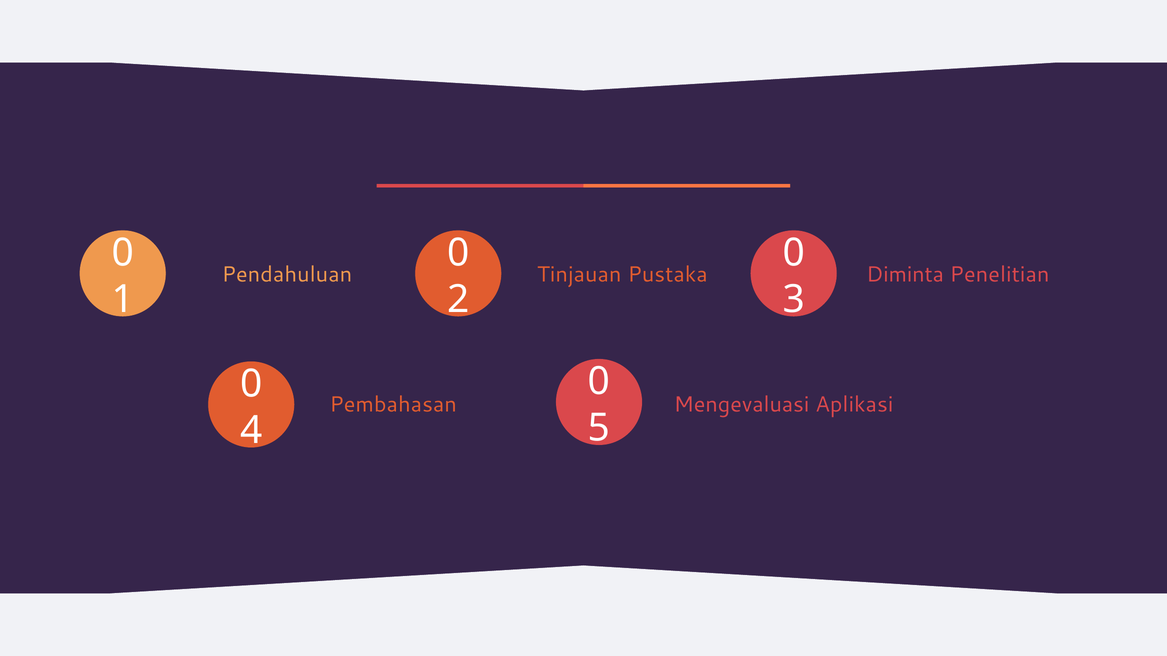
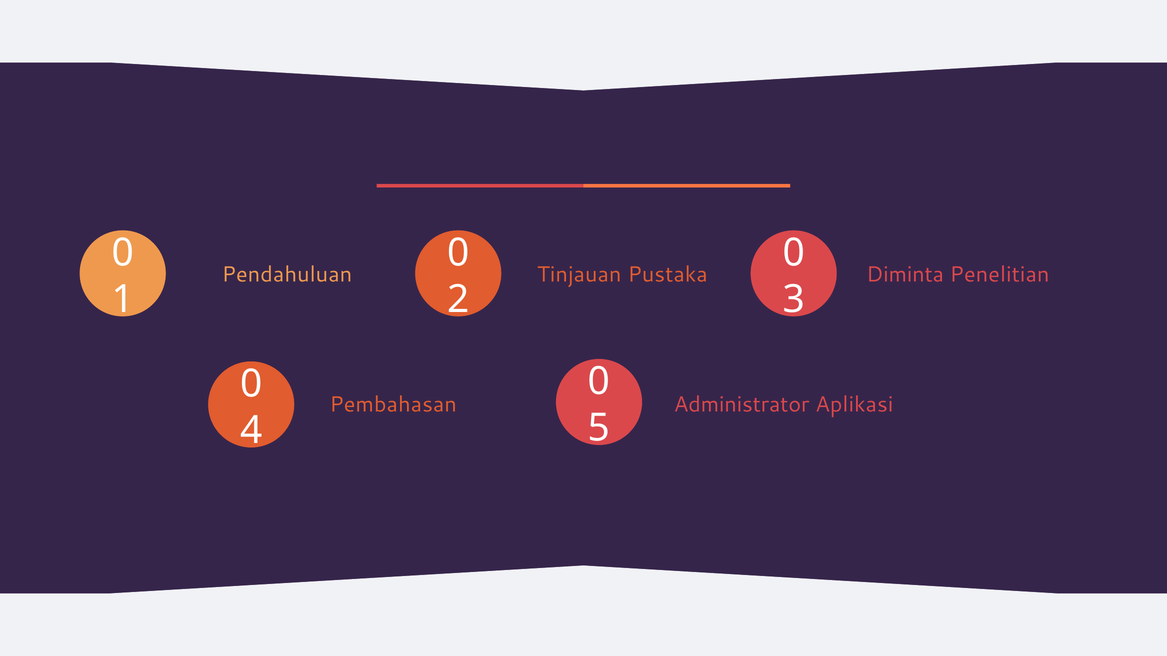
Mengevaluasi: Mengevaluasi -> Administrator
